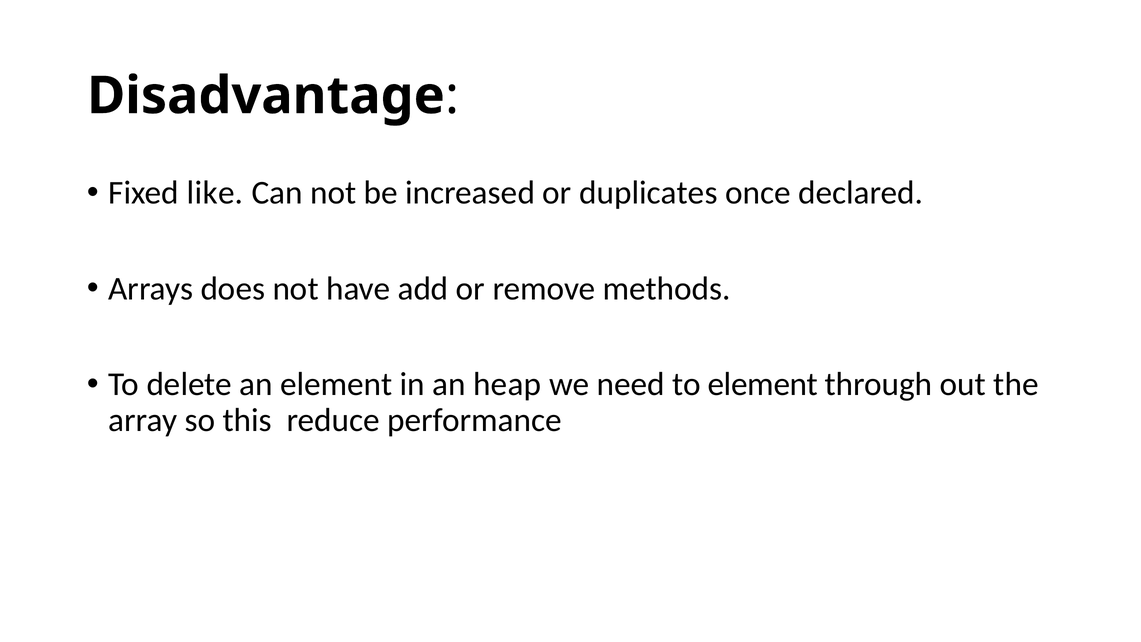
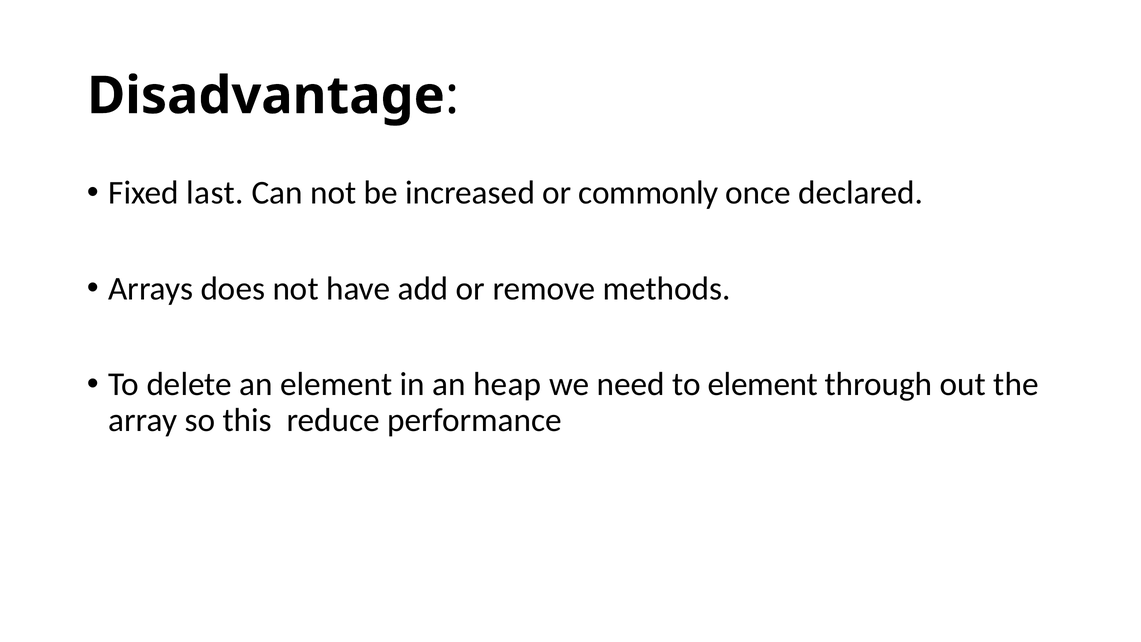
like: like -> last
duplicates: duplicates -> commonly
